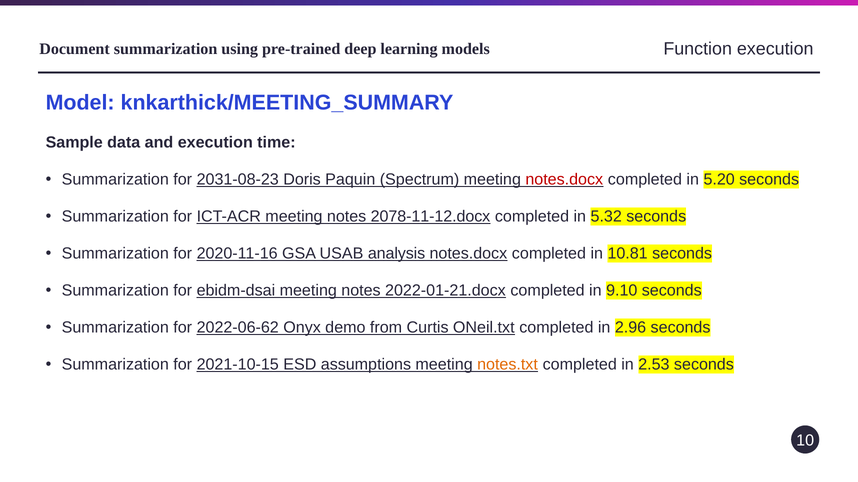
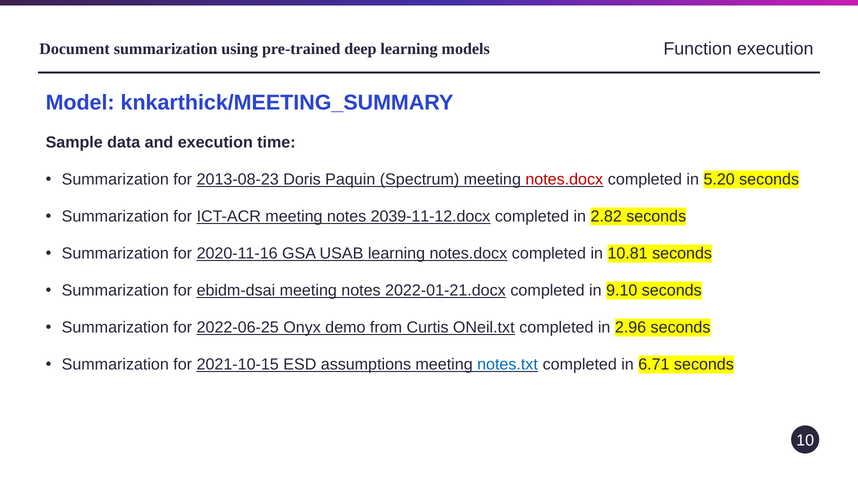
2031-08-23: 2031-08-23 -> 2013-08-23
2078-11-12.docx: 2078-11-12.docx -> 2039-11-12.docx
5.32: 5.32 -> 2.82
USAB analysis: analysis -> learning
2022-06-62: 2022-06-62 -> 2022-06-25
notes.txt colour: orange -> blue
2.53: 2.53 -> 6.71
